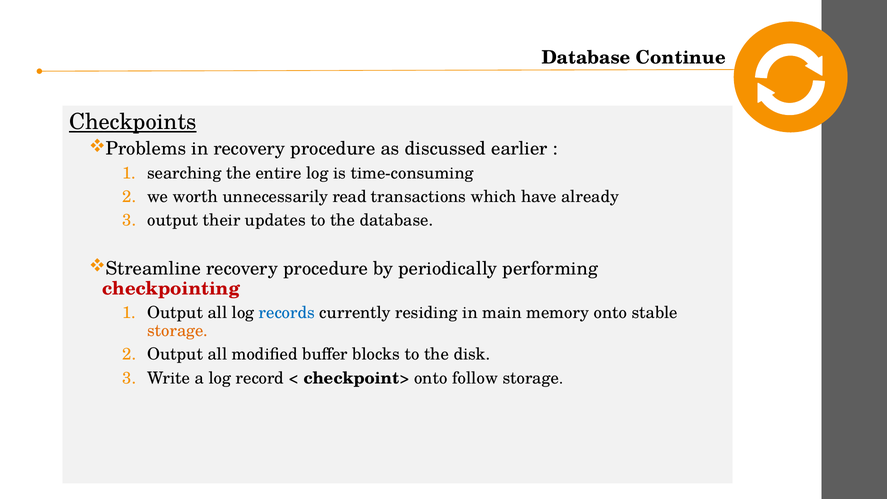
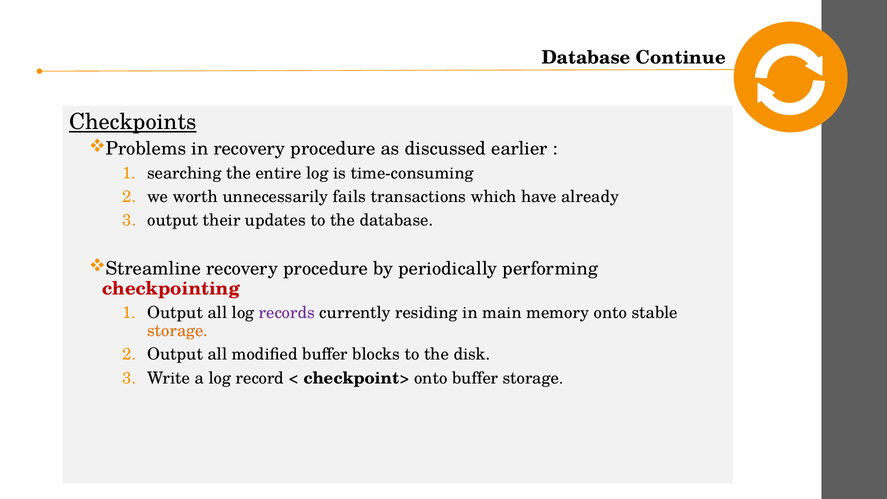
read: read -> fails
records colour: blue -> purple
onto follow: follow -> buffer
